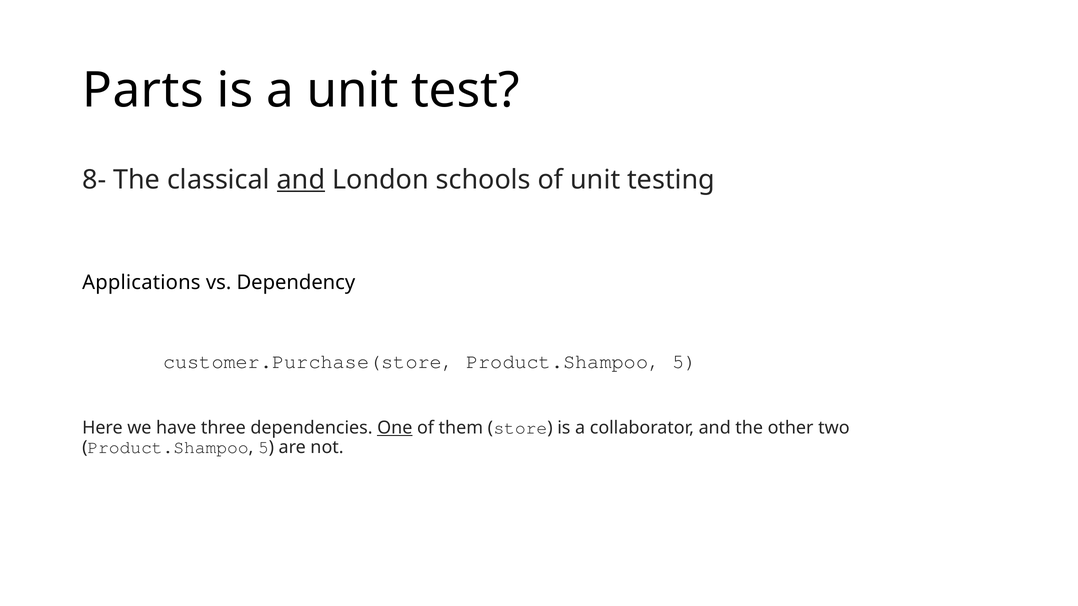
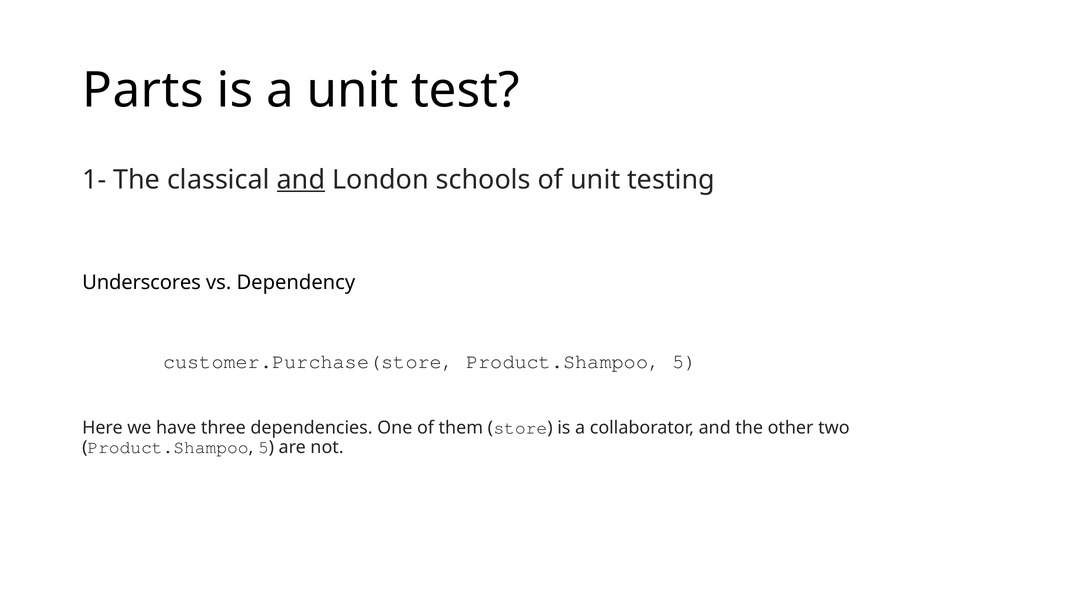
8-: 8- -> 1-
Applications: Applications -> Underscores
One underline: present -> none
